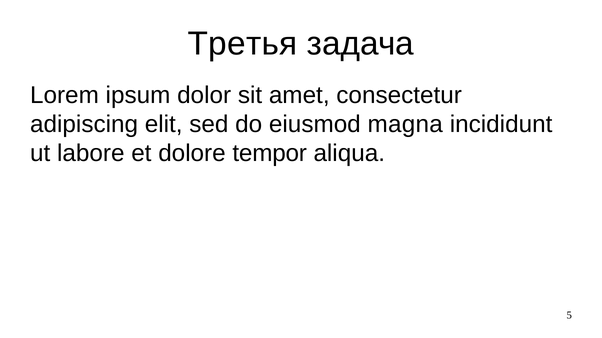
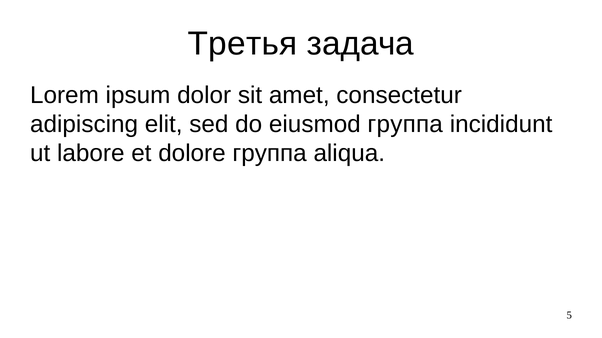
eiusmod magna: magna -> группа
dolore tempor: tempor -> группа
